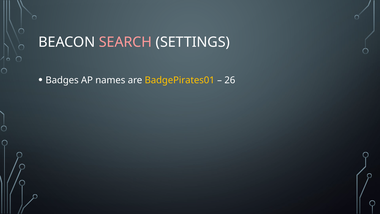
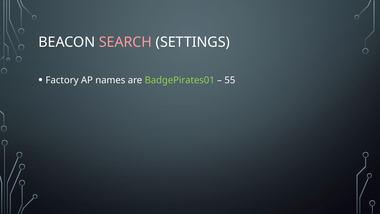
Badges: Badges -> Factory
BadgePirates01 colour: yellow -> light green
26: 26 -> 55
